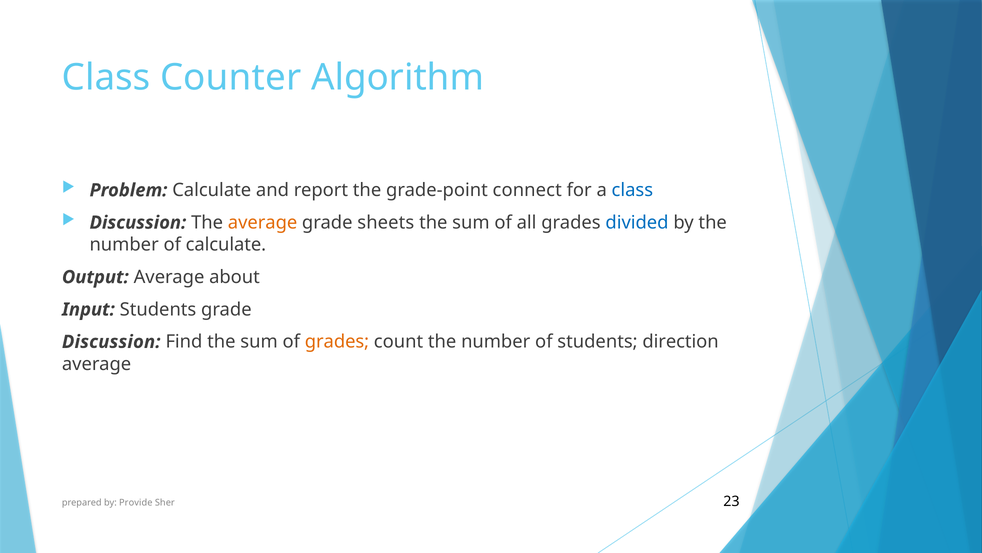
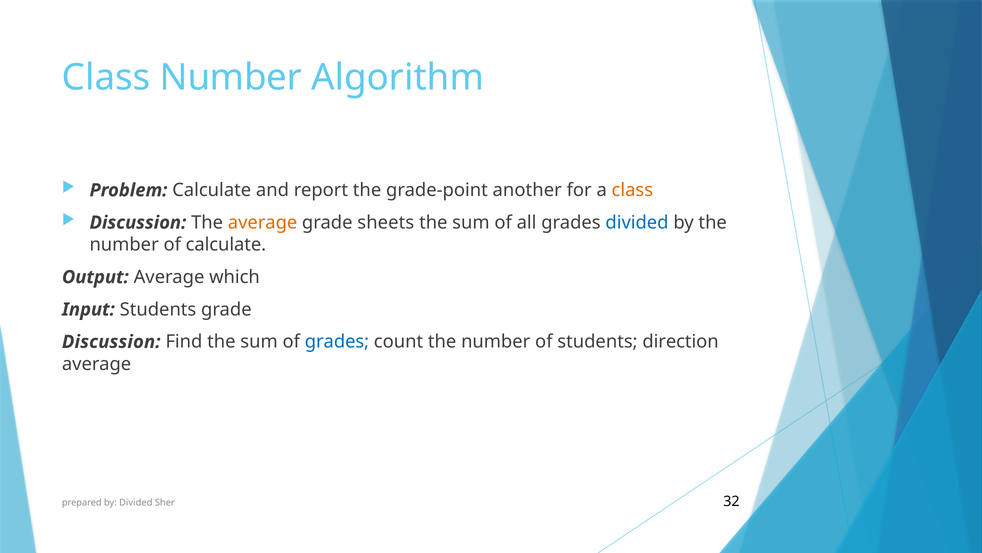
Class Counter: Counter -> Number
connect: connect -> another
class at (632, 190) colour: blue -> orange
about: about -> which
grades at (337, 341) colour: orange -> blue
by Provide: Provide -> Divided
23: 23 -> 32
